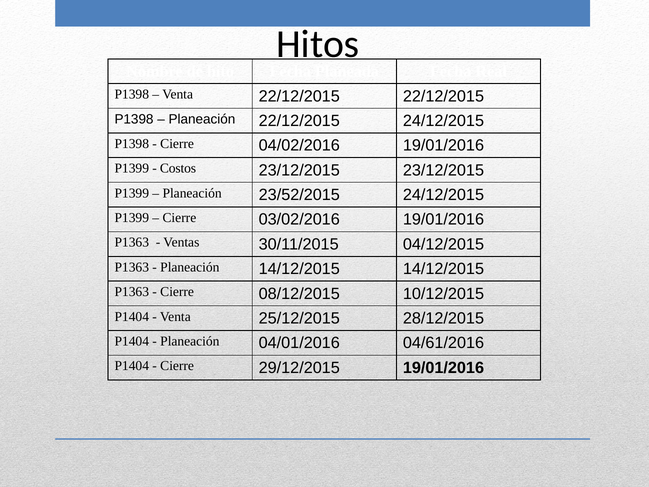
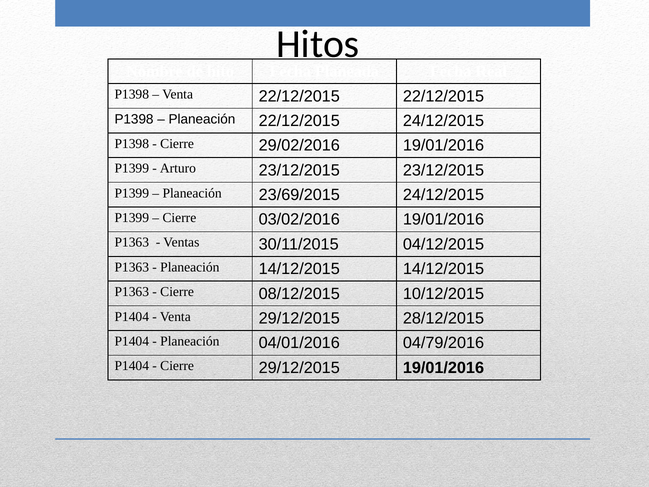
04/02/2016: 04/02/2016 -> 29/02/2016
Costos: Costos -> Arturo
23/52/2015: 23/52/2015 -> 23/69/2015
Venta 25/12/2015: 25/12/2015 -> 29/12/2015
04/61/2016: 04/61/2016 -> 04/79/2016
